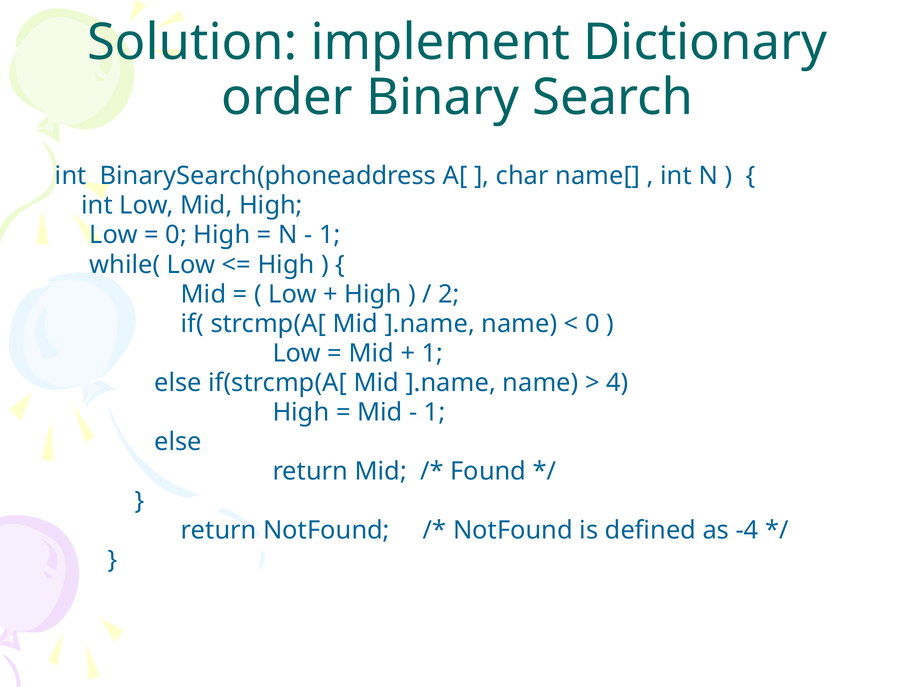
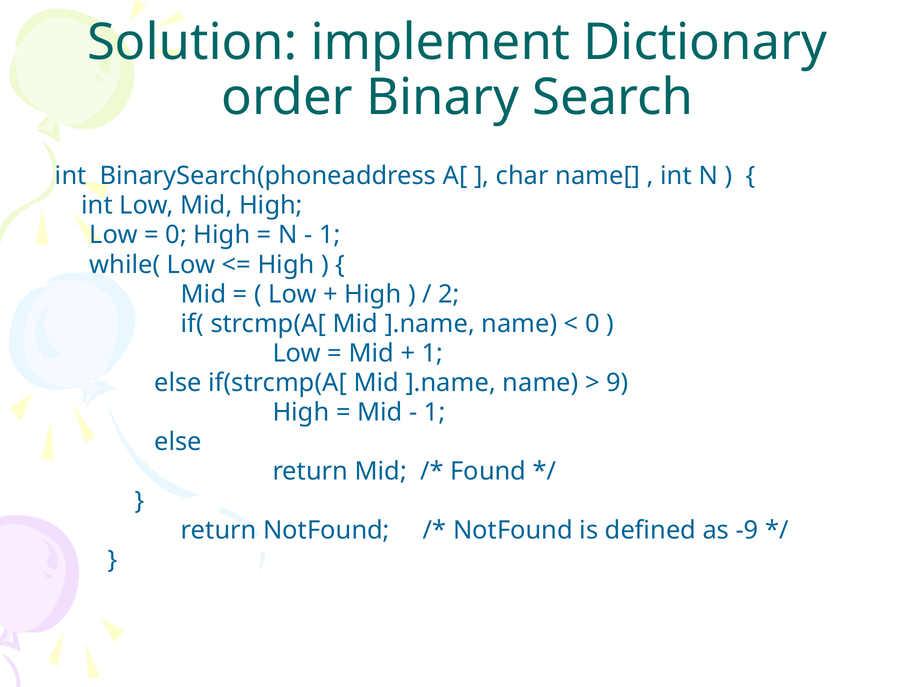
4: 4 -> 9
-4: -4 -> -9
